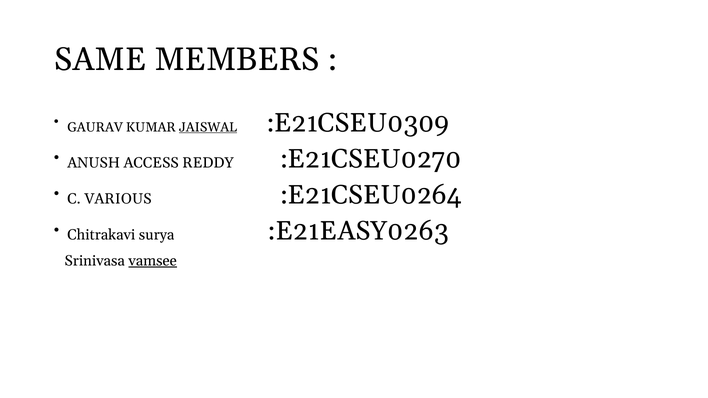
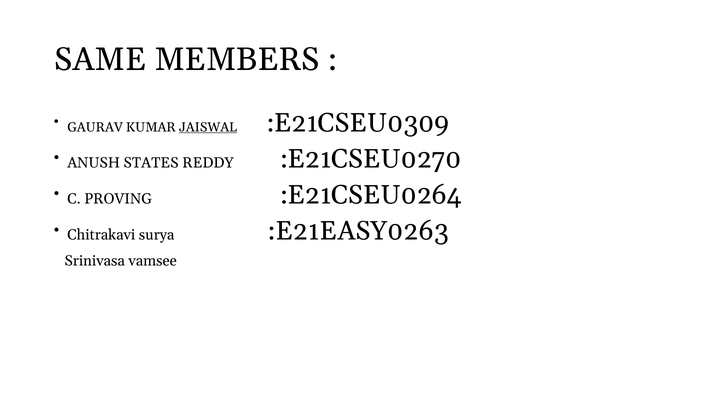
ACCESS: ACCESS -> STATES
VARIOUS: VARIOUS -> PROVING
vamsee underline: present -> none
